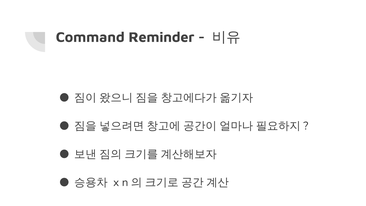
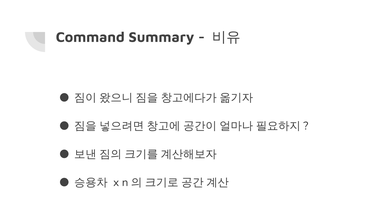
Reminder: Reminder -> Summary
